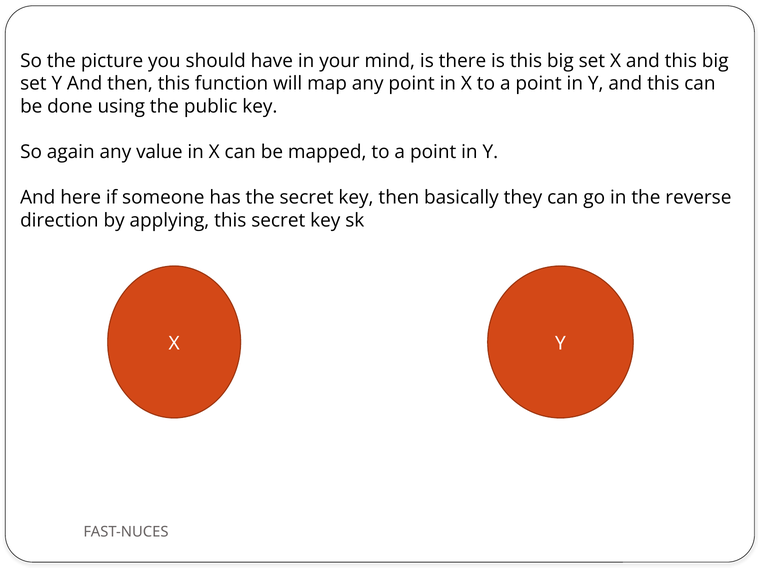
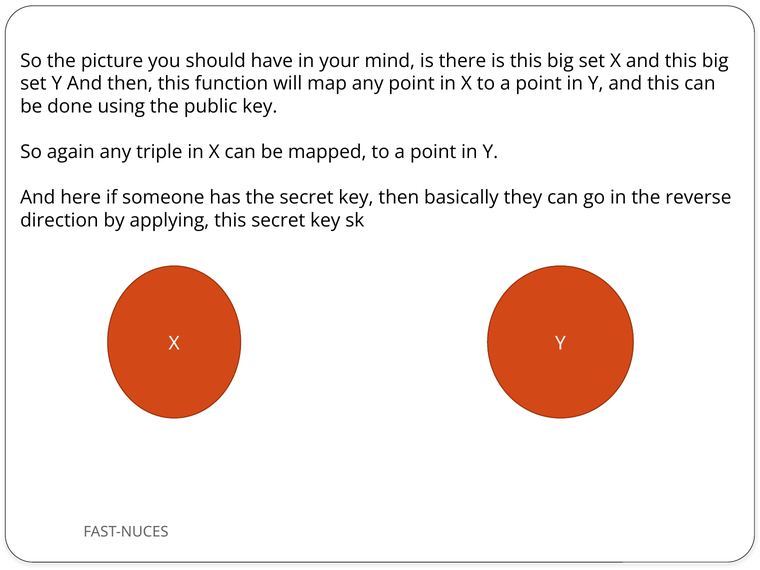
value: value -> triple
